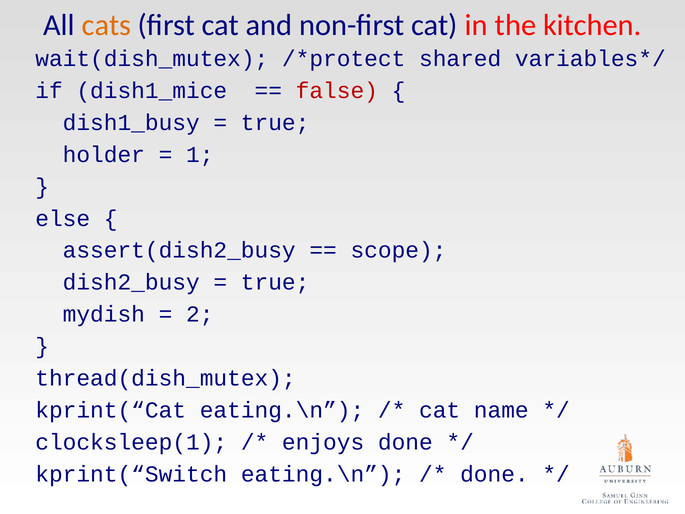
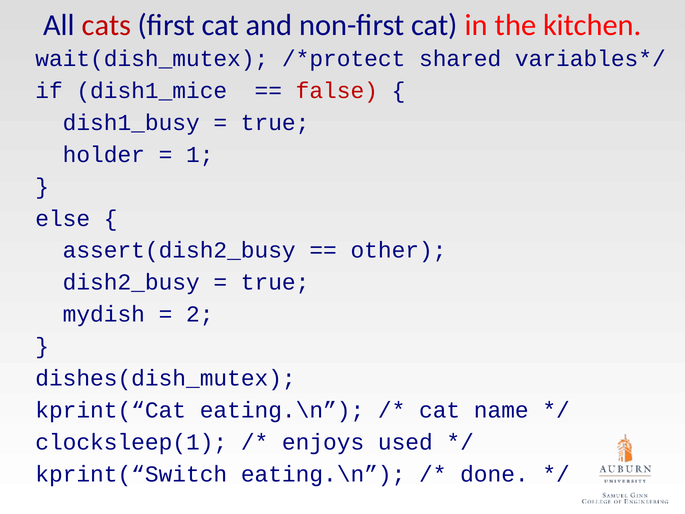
cats colour: orange -> red
scope: scope -> other
thread(dish_mutex: thread(dish_mutex -> dishes(dish_mutex
enjoys done: done -> used
